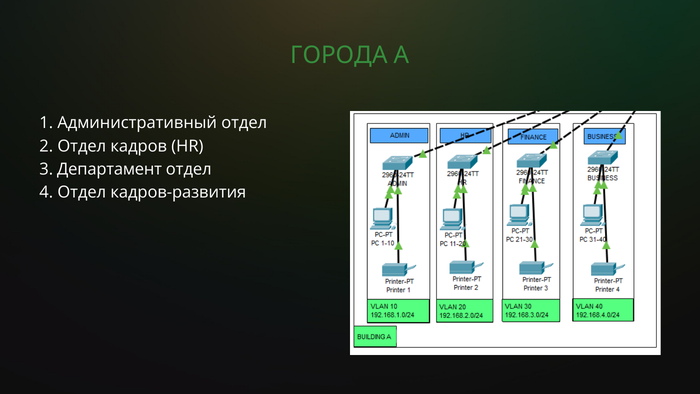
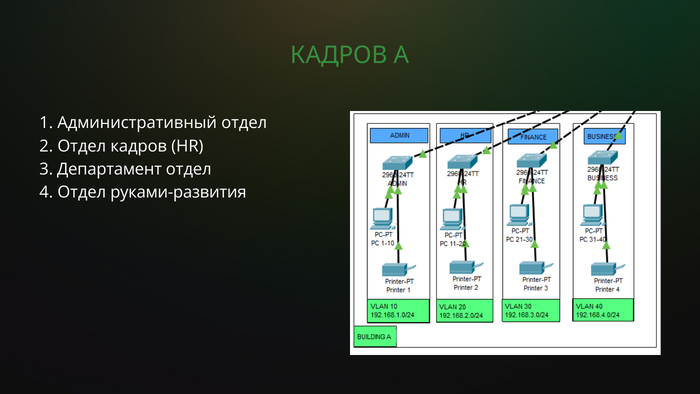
ГОРОДА at (339, 55): ГОРОДА -> КАДРОВ
кадров-развития: кадров-развития -> руками-развития
